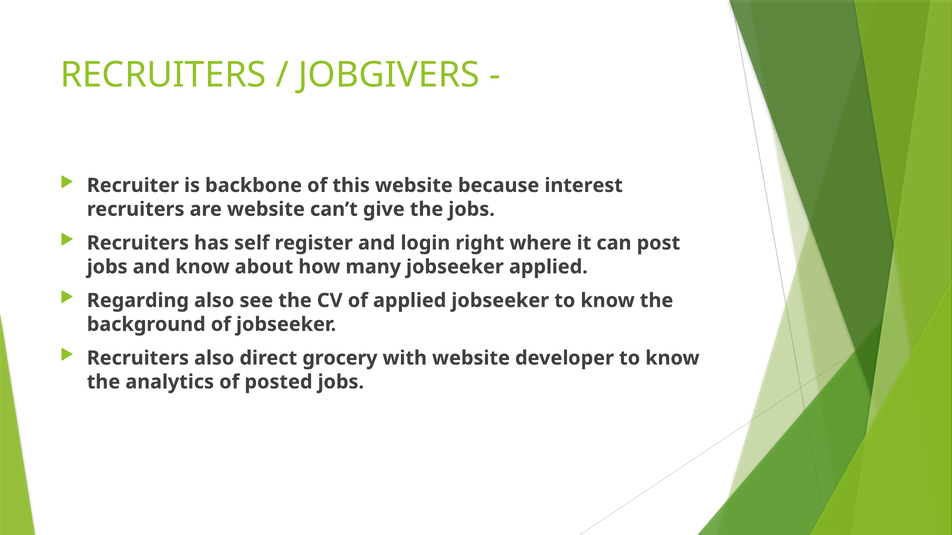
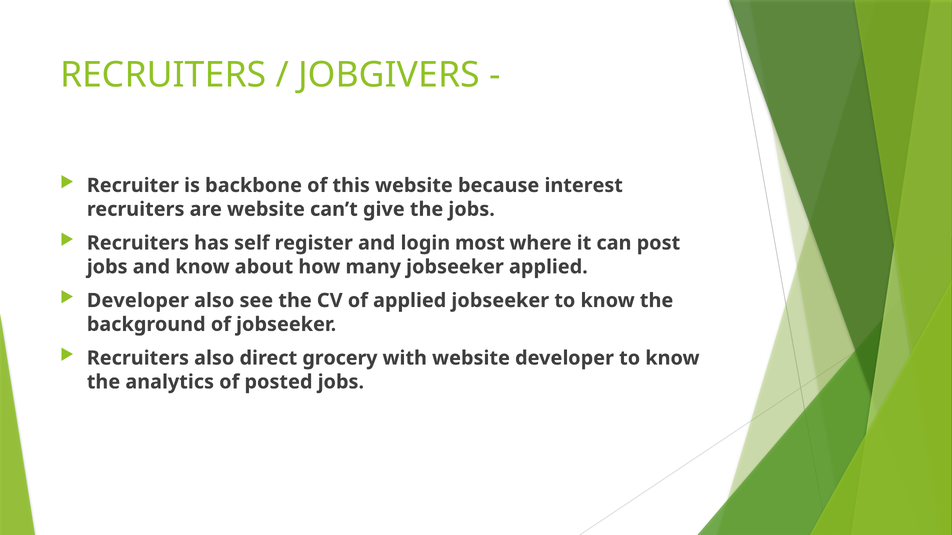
right: right -> most
Regarding at (138, 301): Regarding -> Developer
